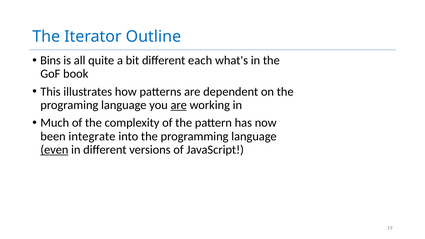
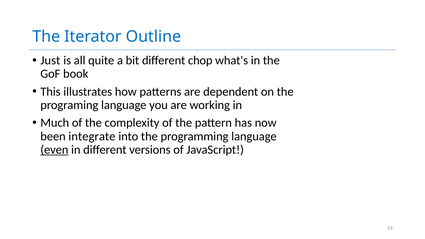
Bins: Bins -> Just
each: each -> chop
are at (179, 105) underline: present -> none
